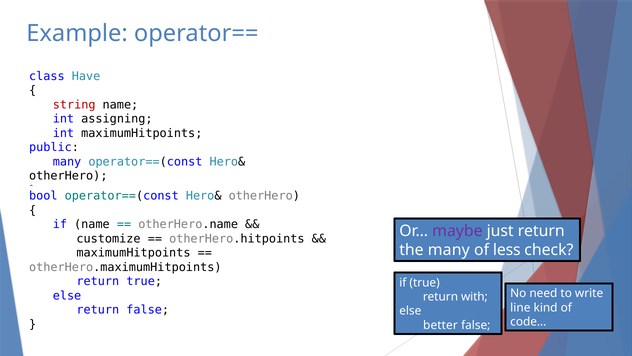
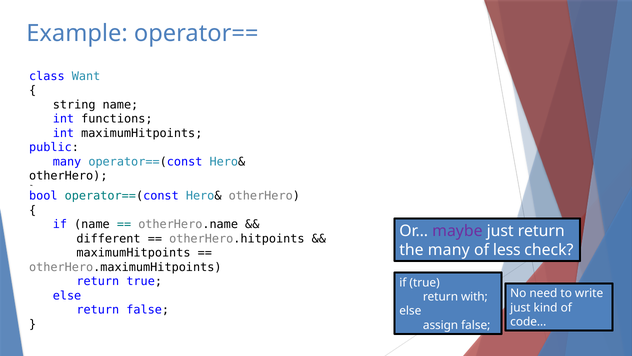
Have: Have -> Want
string colour: red -> black
assigning: assigning -> functions
customize: customize -> different
line at (520, 307): line -> just
better: better -> assign
